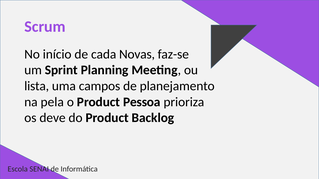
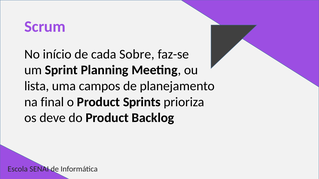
Novas: Novas -> Sobre
pela: pela -> final
Pessoa: Pessoa -> Sprints
